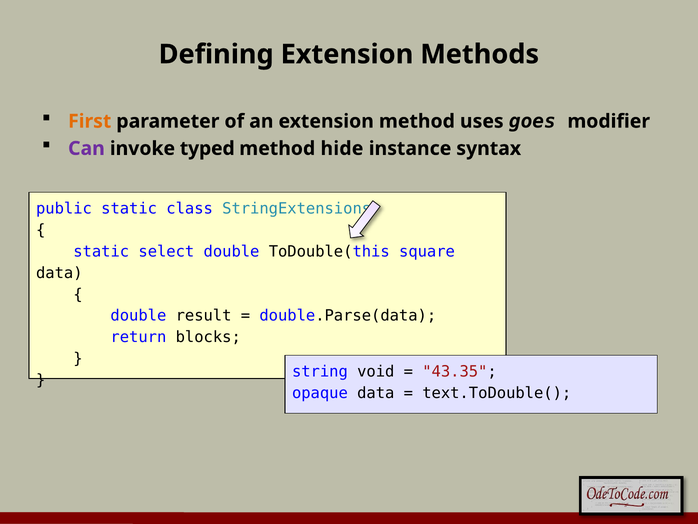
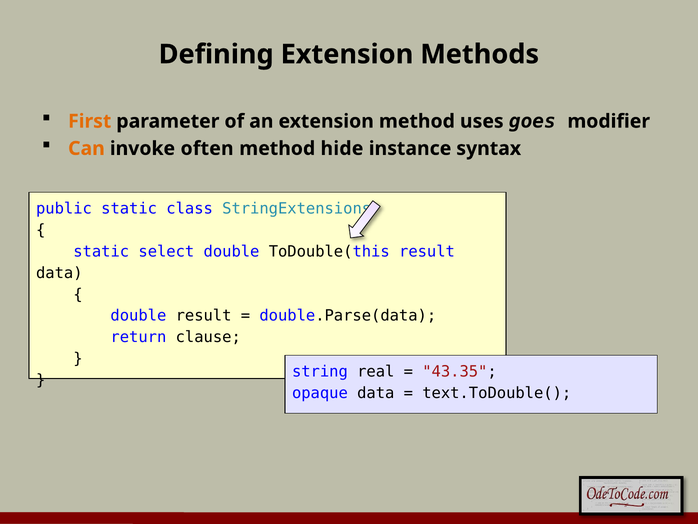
Can colour: purple -> orange
typed: typed -> often
square at (427, 251): square -> result
blocks: blocks -> clause
void: void -> real
